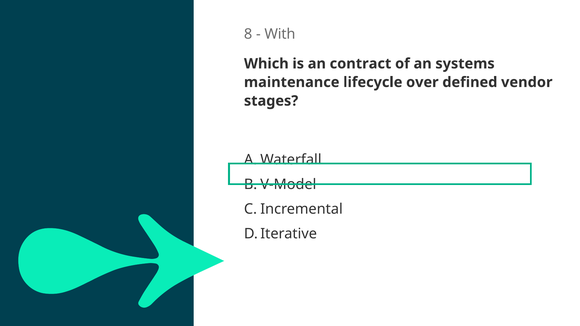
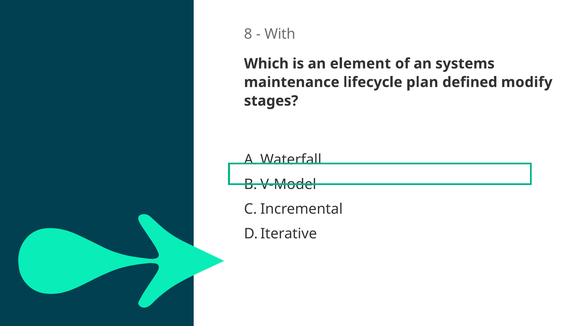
contract: contract -> element
over: over -> plan
vendor: vendor -> modify
